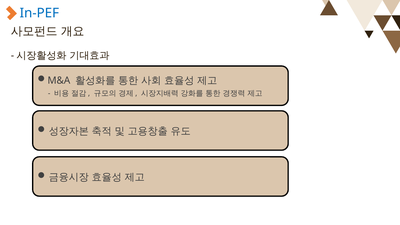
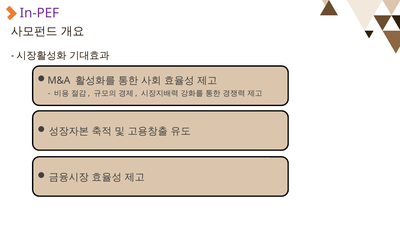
In-PEF colour: blue -> purple
